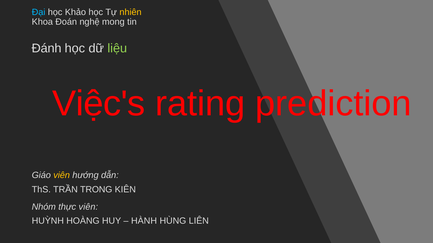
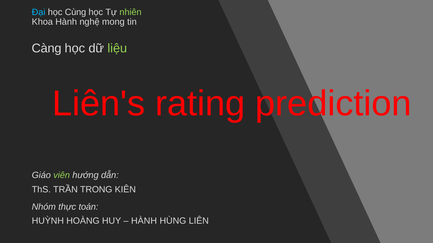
Khảo: Khảo -> Cùng
nhiên colour: yellow -> light green
Khoa Đoán: Đoán -> Hành
Đánh: Đánh -> Càng
Việc's: Việc's -> Liên's
viên at (62, 176) colour: yellow -> light green
thực viên: viên -> toán
